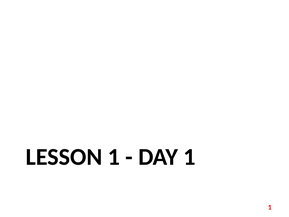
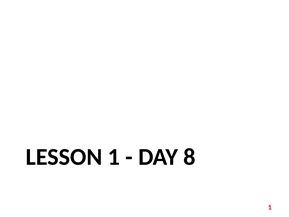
DAY 1: 1 -> 8
